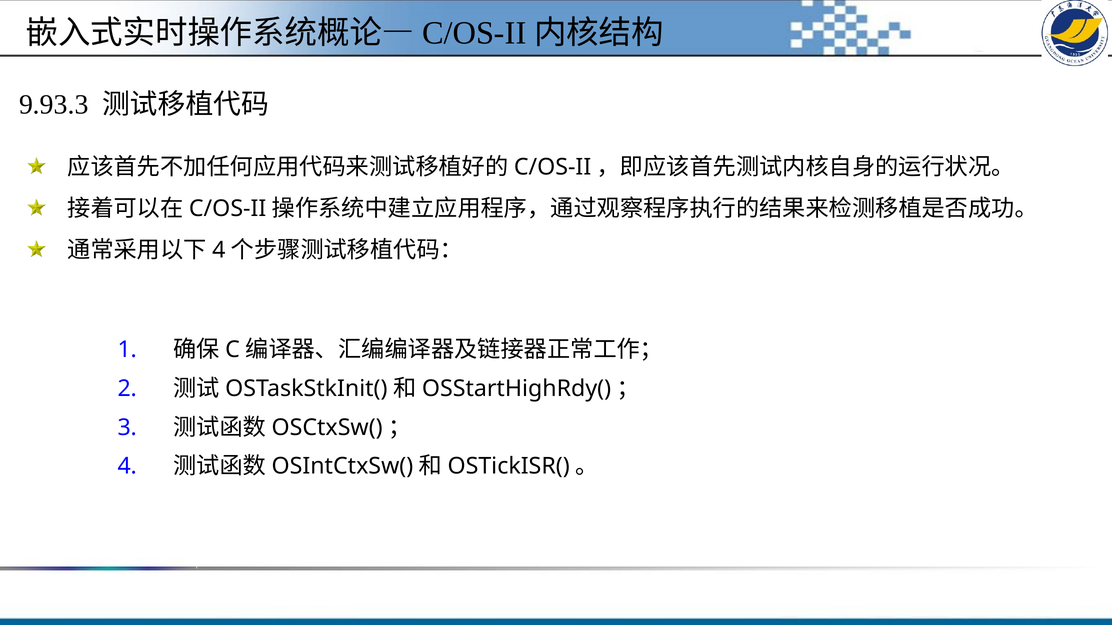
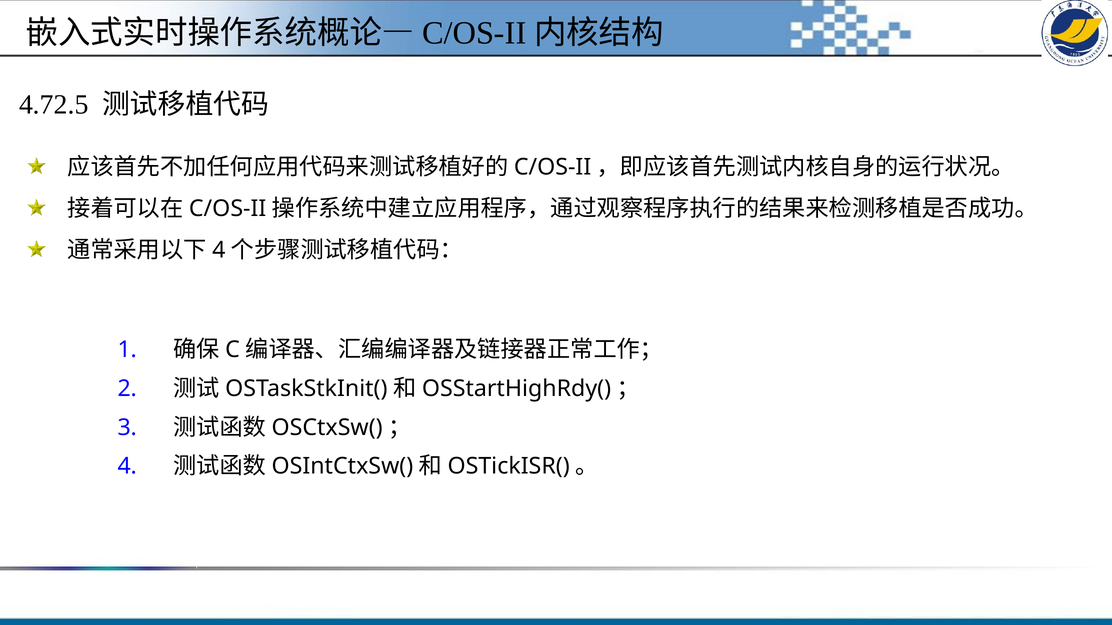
9.93.3: 9.93.3 -> 4.72.5
